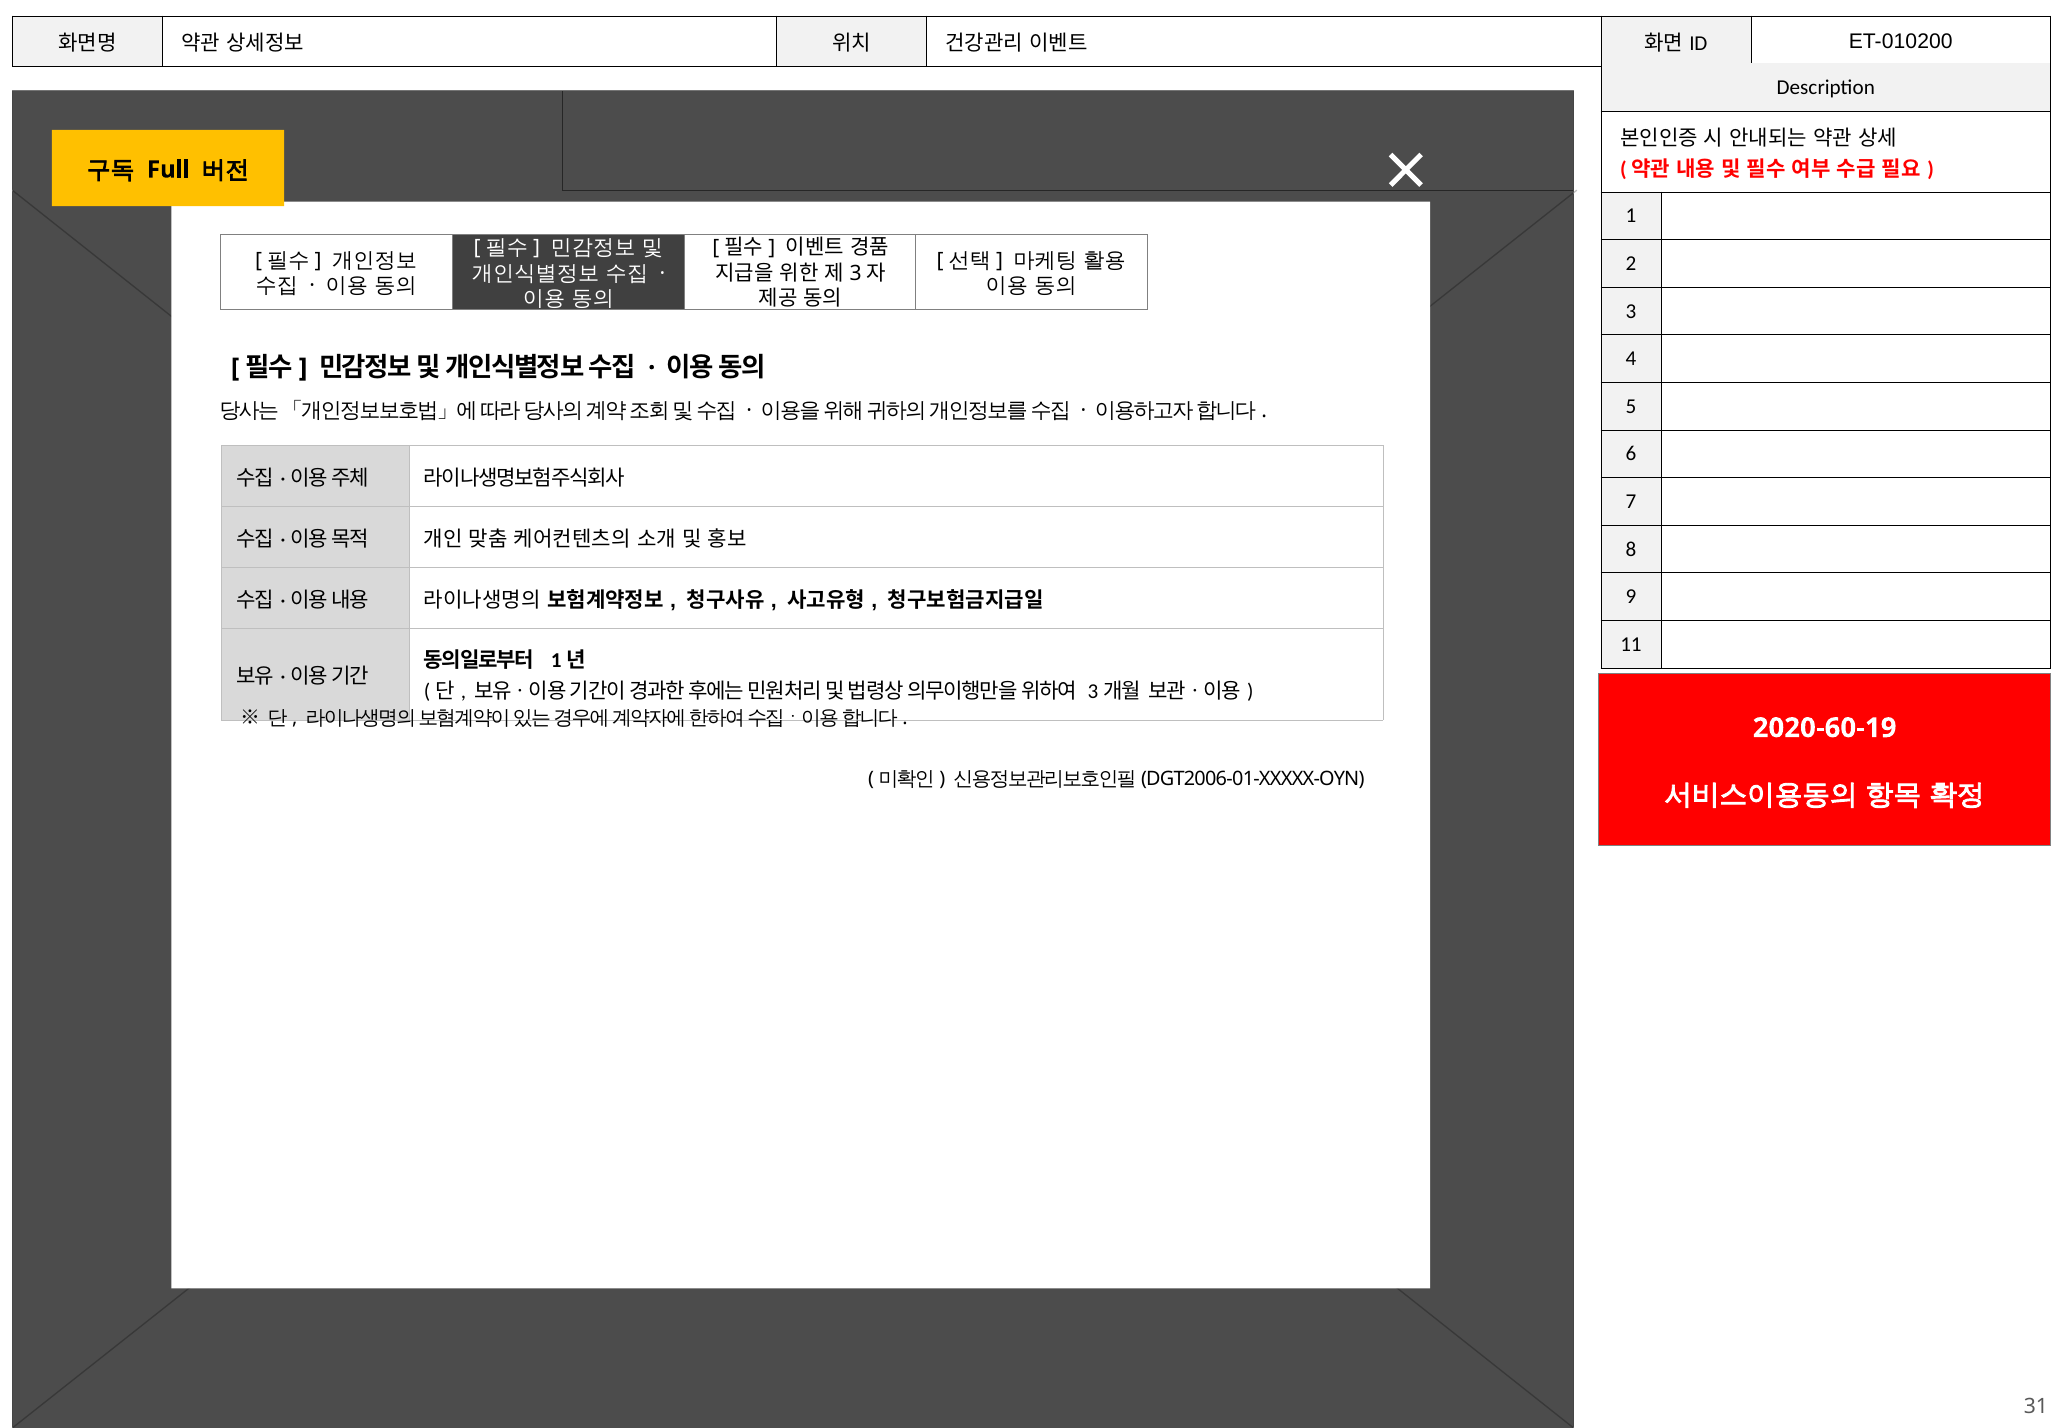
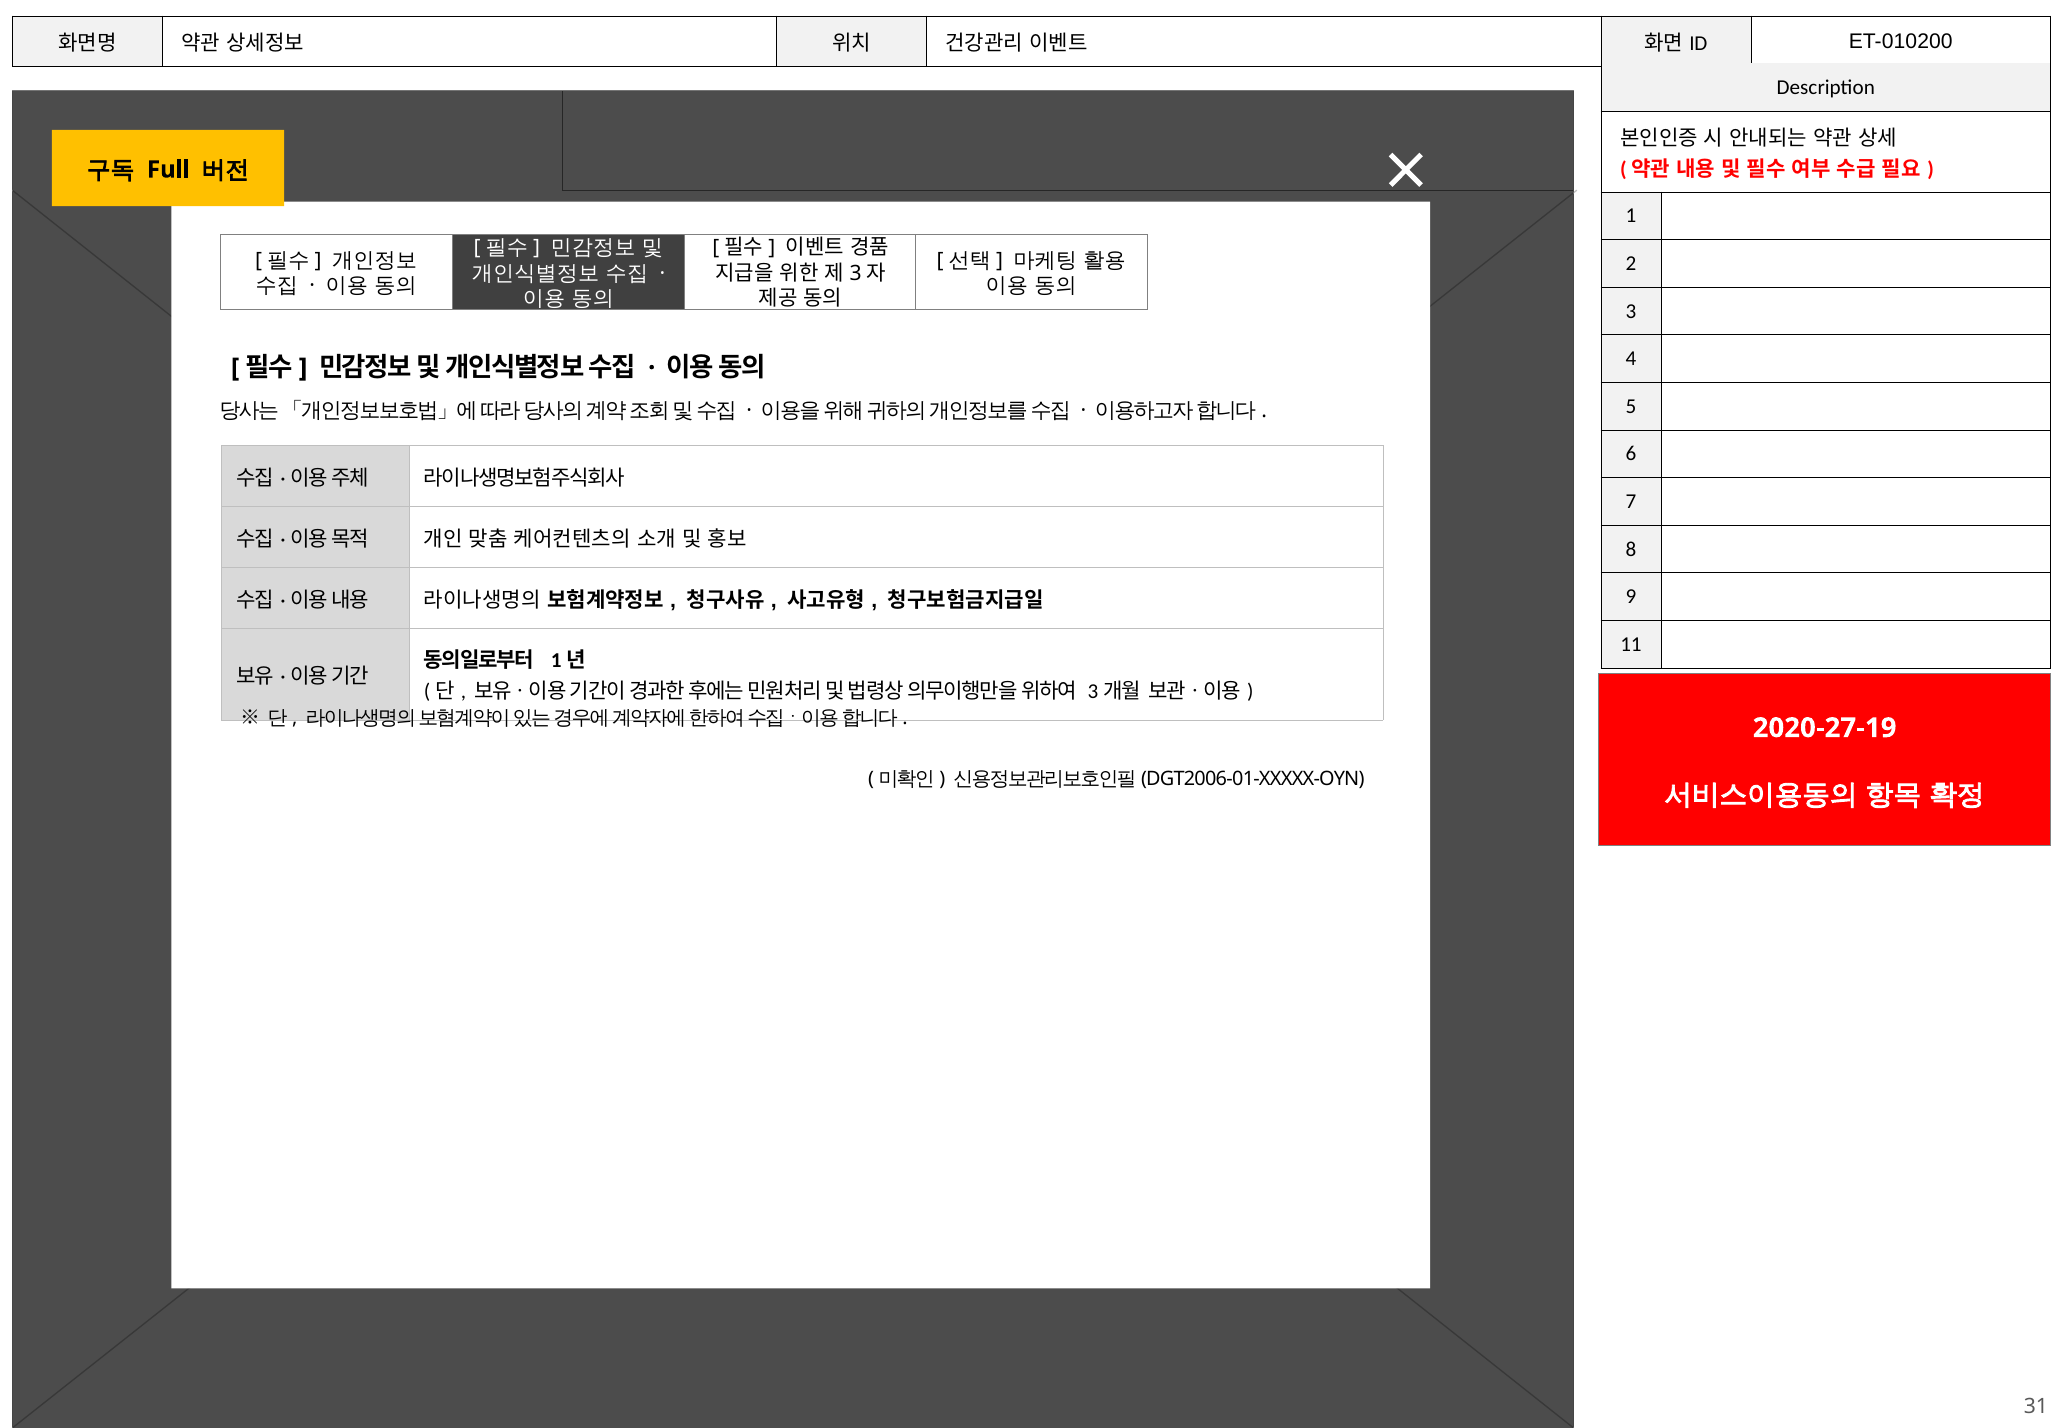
2020-60-19: 2020-60-19 -> 2020-27-19
